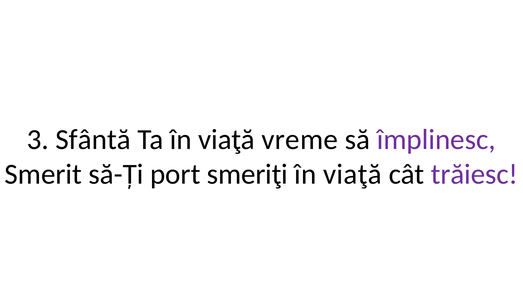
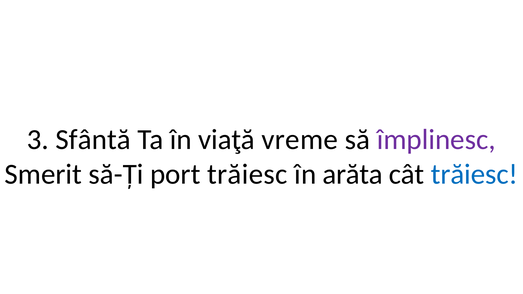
port smeriţi: smeriţi -> trăiesc
viaţă at (352, 174): viaţă -> arăta
trăiesc at (474, 174) colour: purple -> blue
